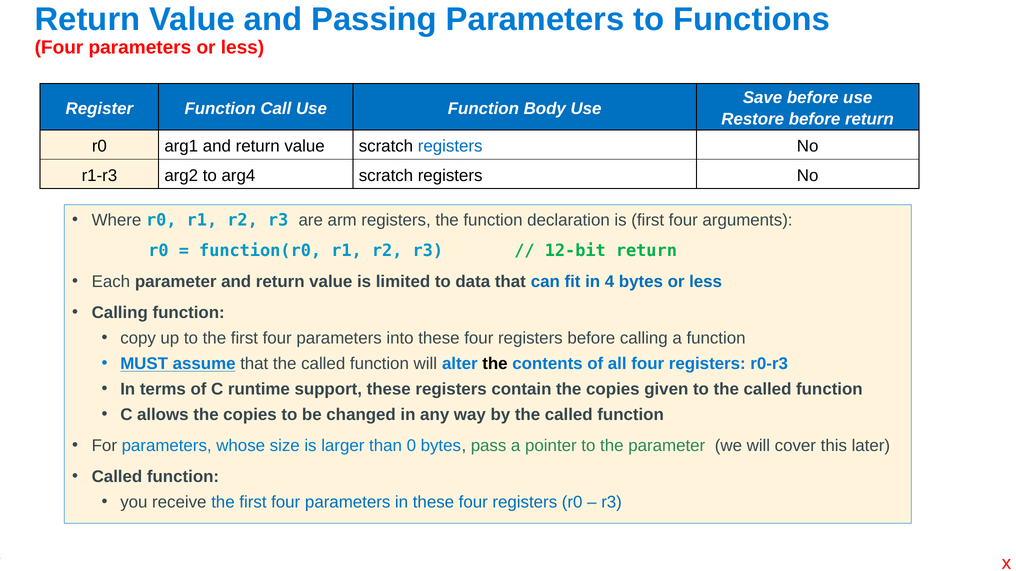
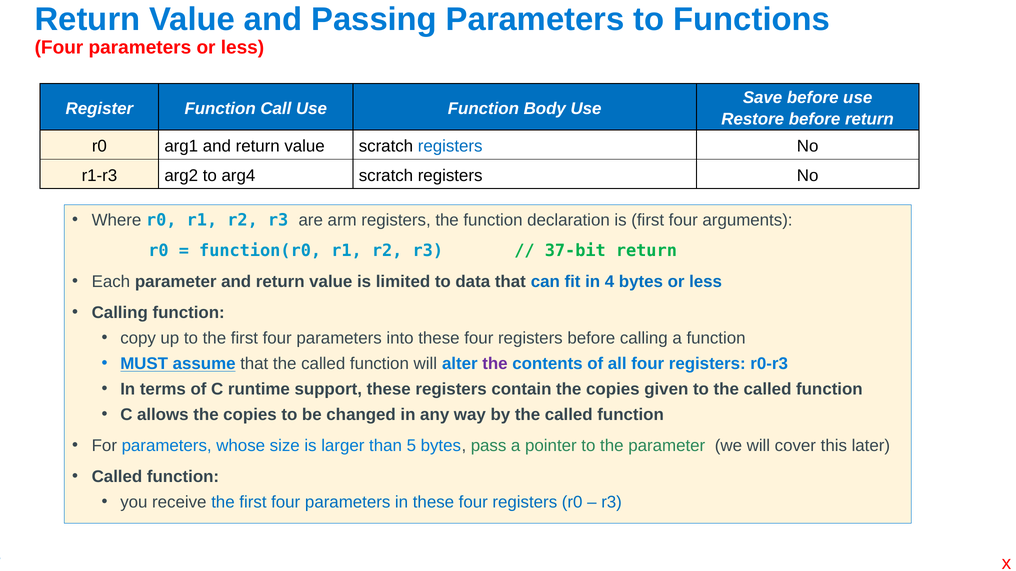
12-bit: 12-bit -> 37-bit
the at (495, 364) colour: black -> purple
0: 0 -> 5
